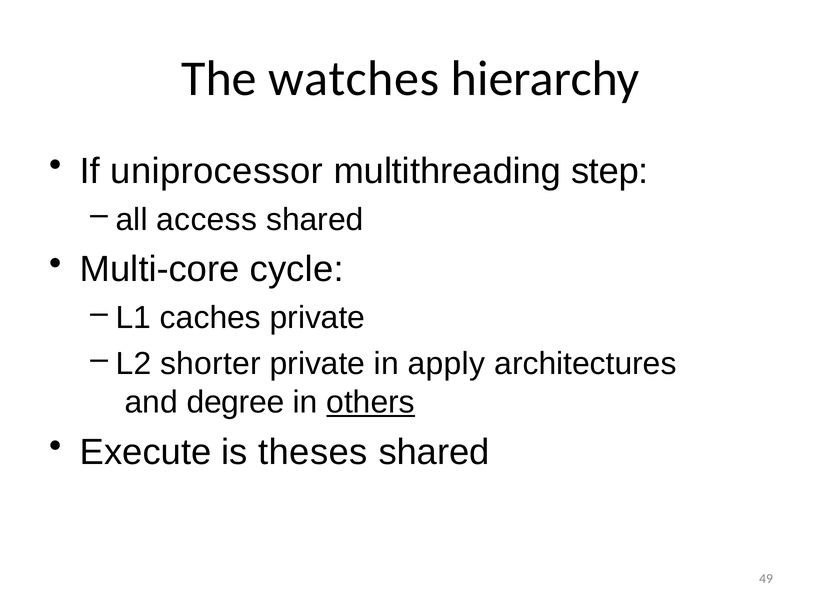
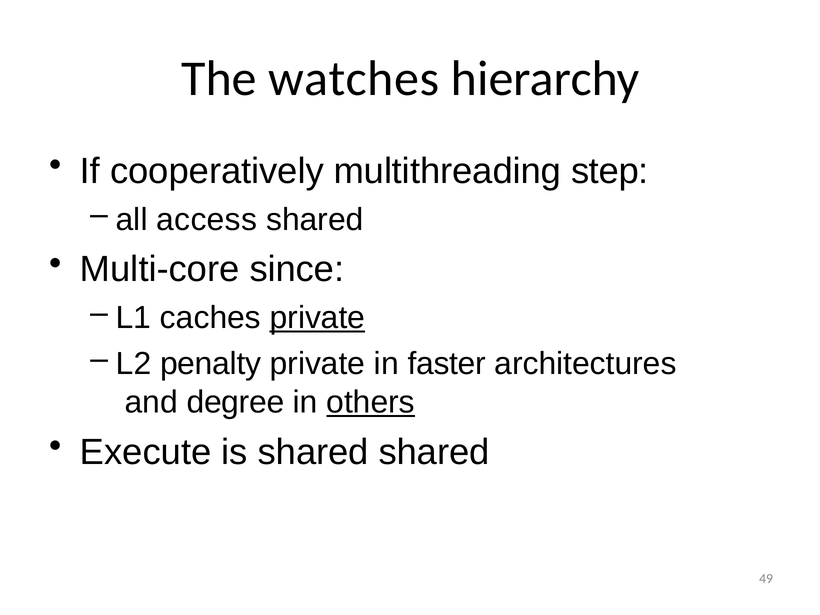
uniprocessor: uniprocessor -> cooperatively
cycle: cycle -> since
private at (317, 318) underline: none -> present
shorter: shorter -> penalty
apply: apply -> faster
is theses: theses -> shared
